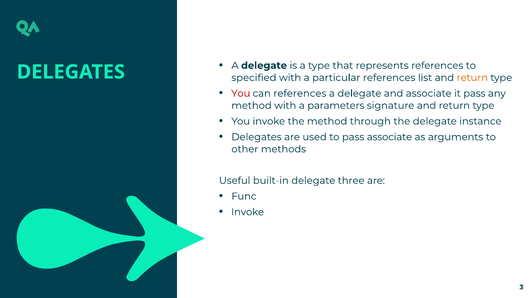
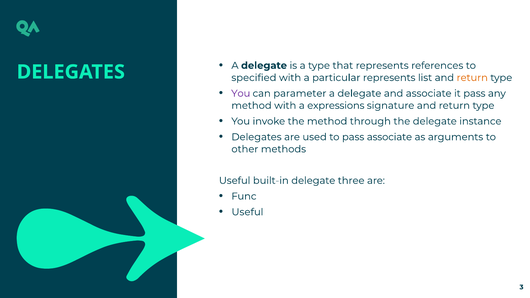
particular references: references -> represents
You at (241, 93) colour: red -> purple
can references: references -> parameter
parameters: parameters -> expressions
Invoke at (248, 212): Invoke -> Useful
